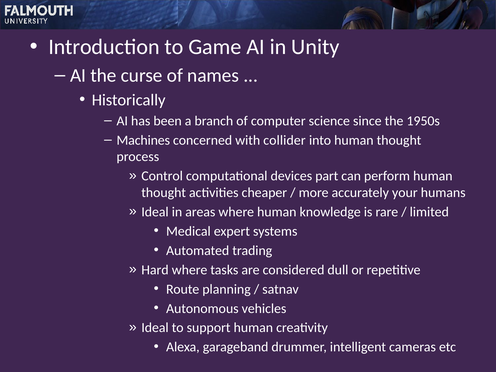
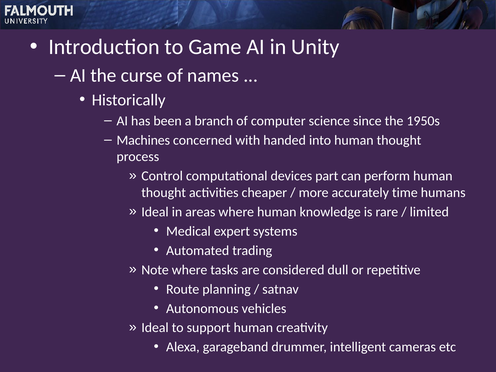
collider: collider -> handed
your: your -> time
Hard: Hard -> Note
